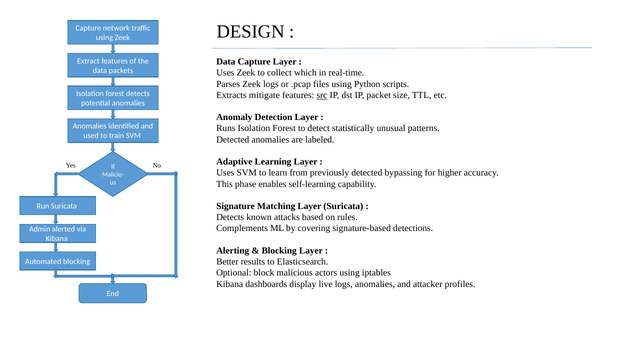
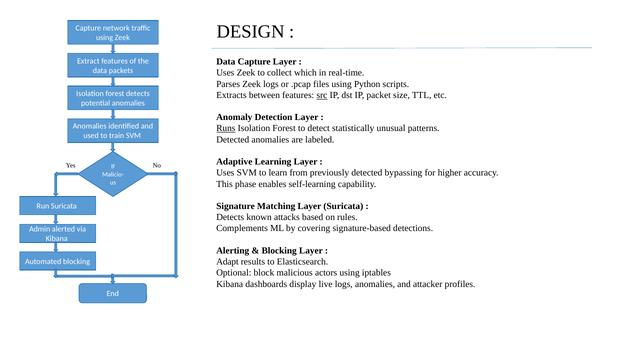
mitigate: mitigate -> between
Runs underline: none -> present
Better: Better -> Adapt
